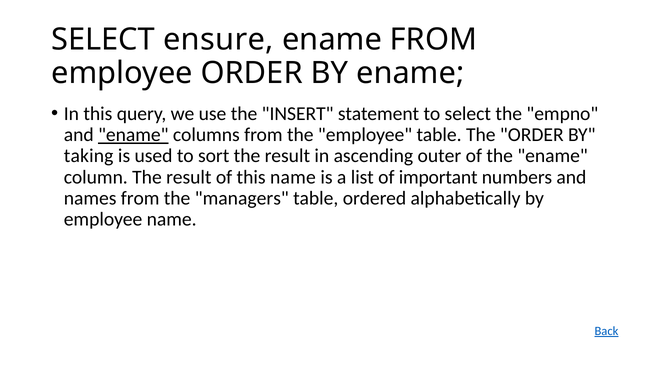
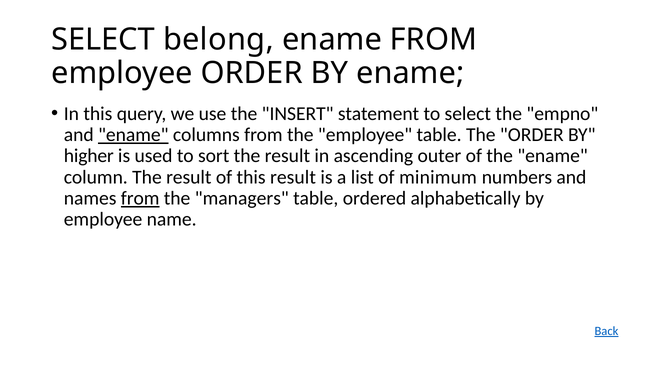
ensure: ensure -> belong
taking: taking -> higher
this name: name -> result
important: important -> minimum
from at (140, 198) underline: none -> present
